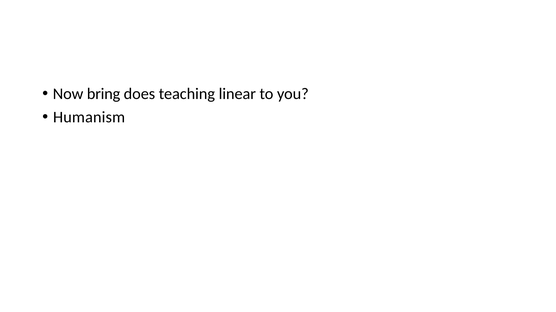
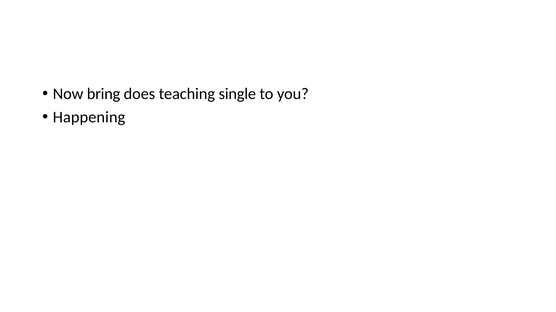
linear: linear -> single
Humanism: Humanism -> Happening
